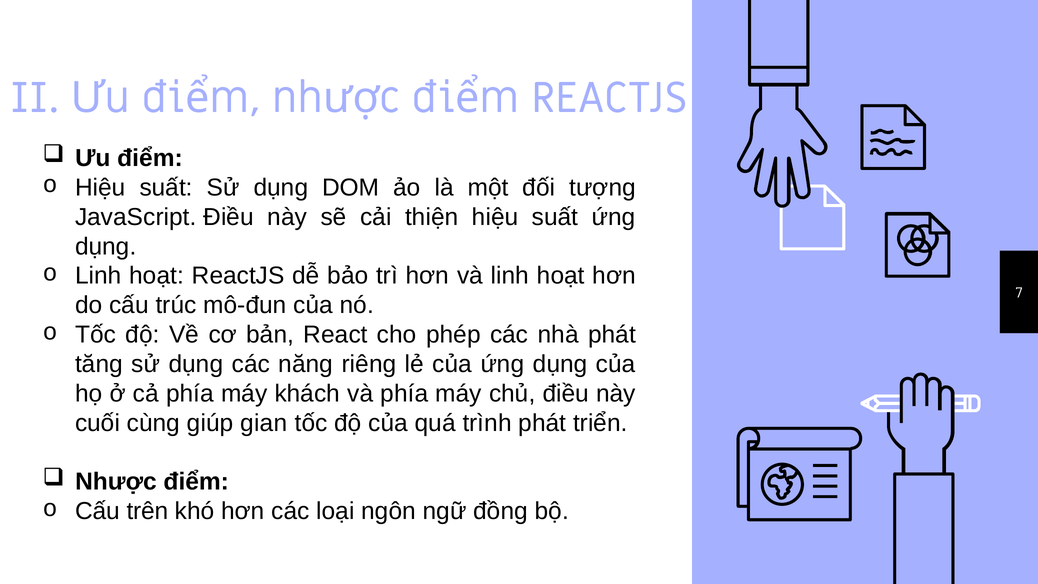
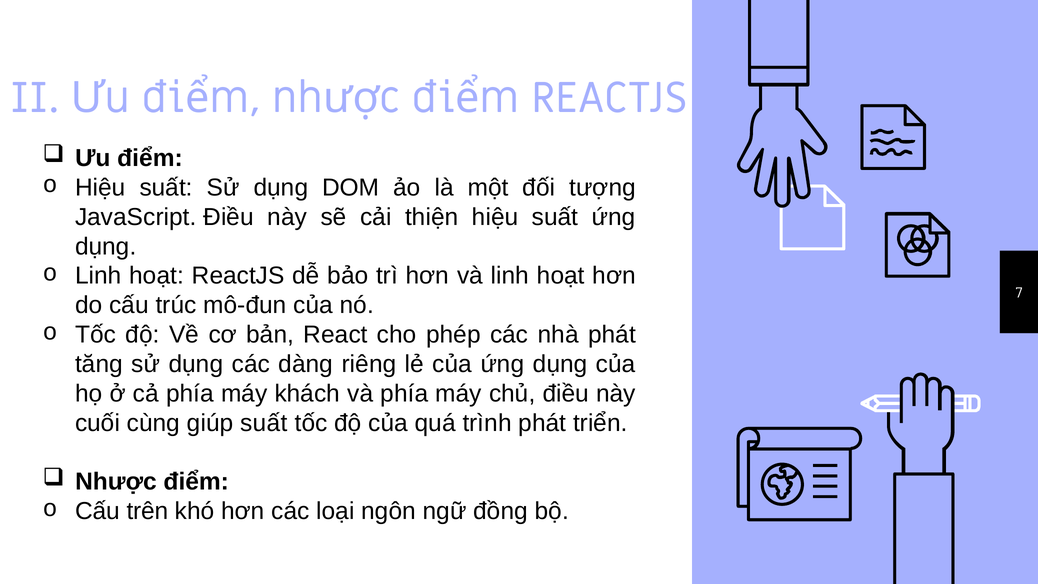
năng: năng -> dàng
giúp gian: gian -> suất
